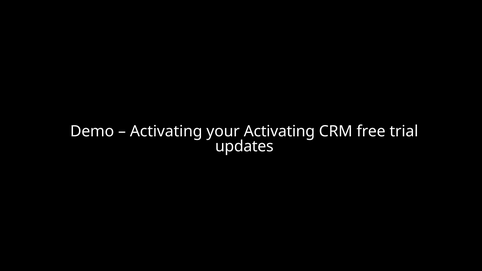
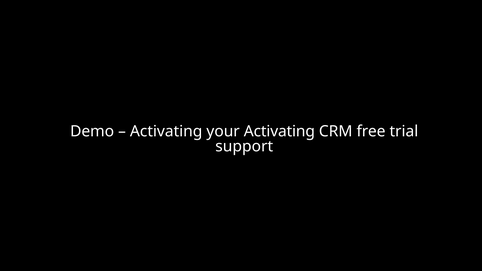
updates: updates -> support
